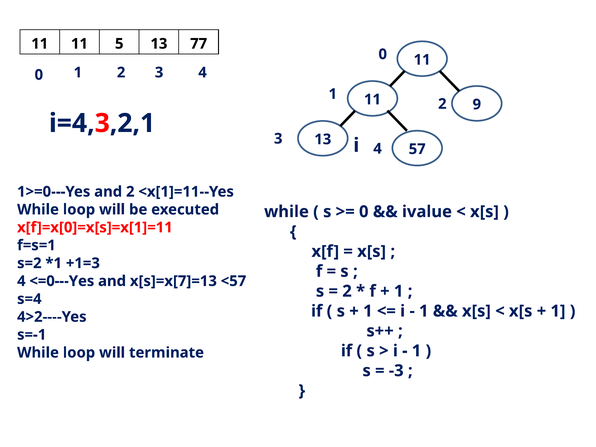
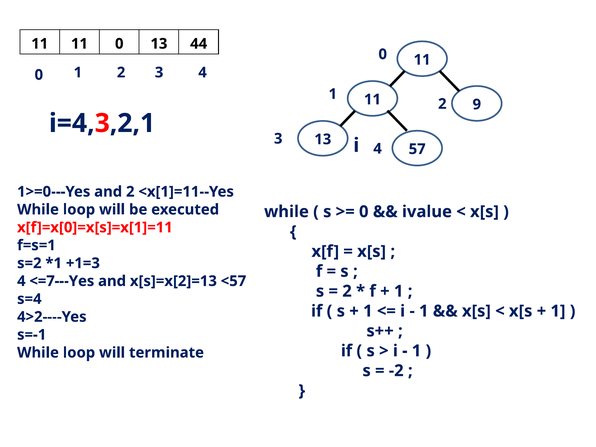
11 5: 5 -> 0
77: 77 -> 44
<=0---Yes: <=0---Yes -> <=7---Yes
x[s]=x[7]=13: x[s]=x[7]=13 -> x[s]=x[2]=13
-3: -3 -> -2
